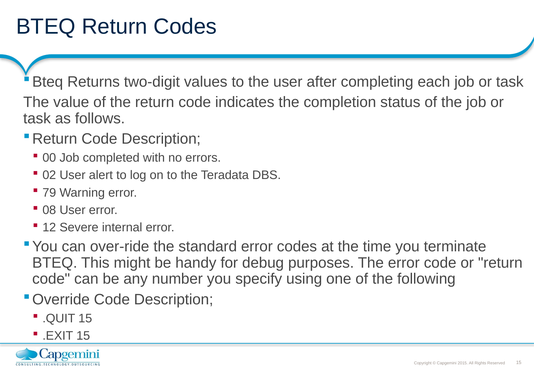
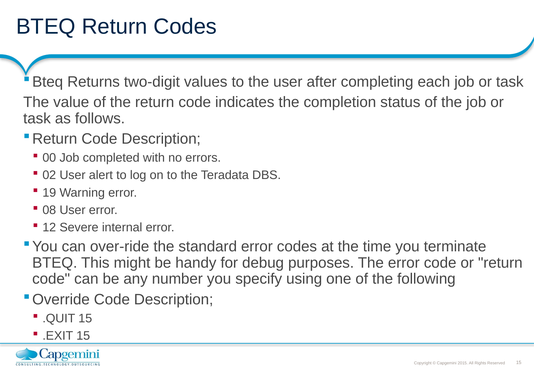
79: 79 -> 19
